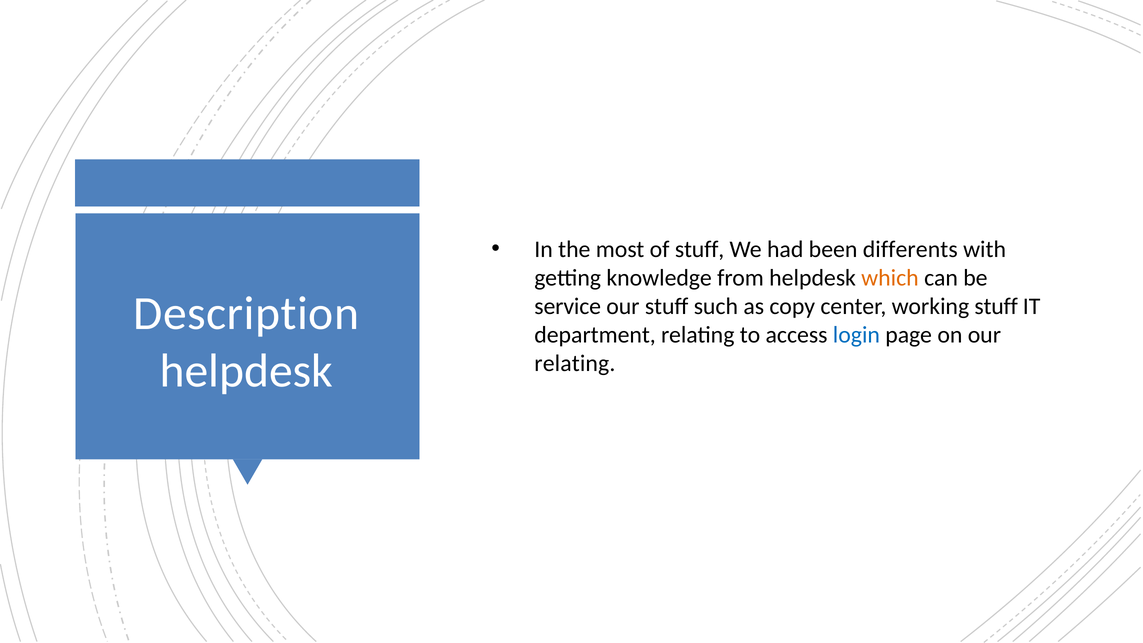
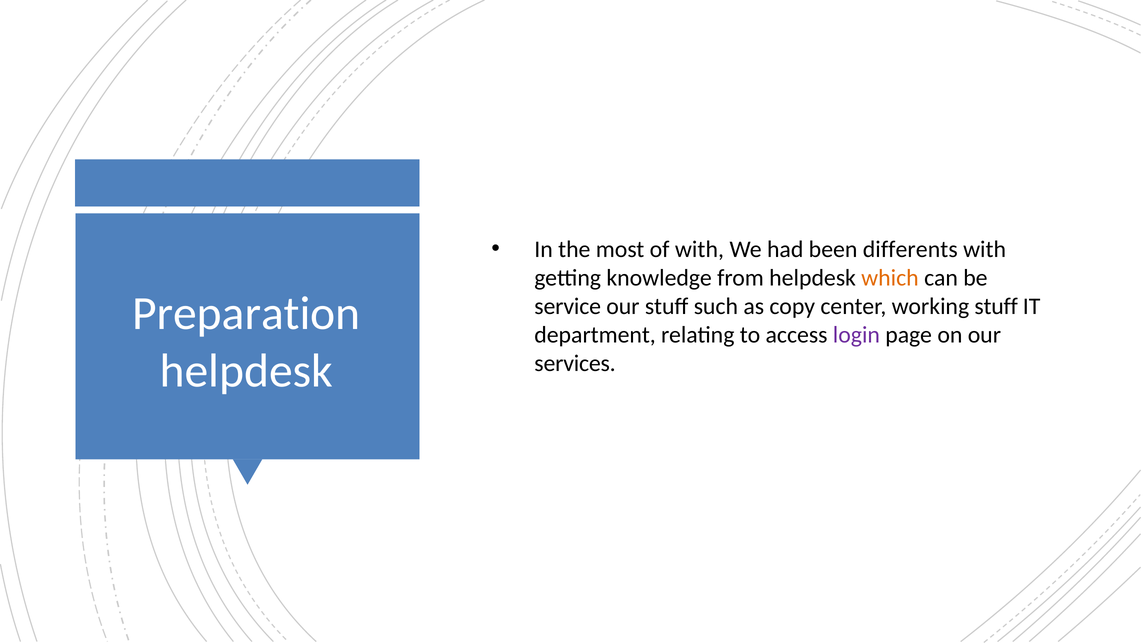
of stuff: stuff -> with
Description: Description -> Preparation
login colour: blue -> purple
relating at (575, 364): relating -> services
